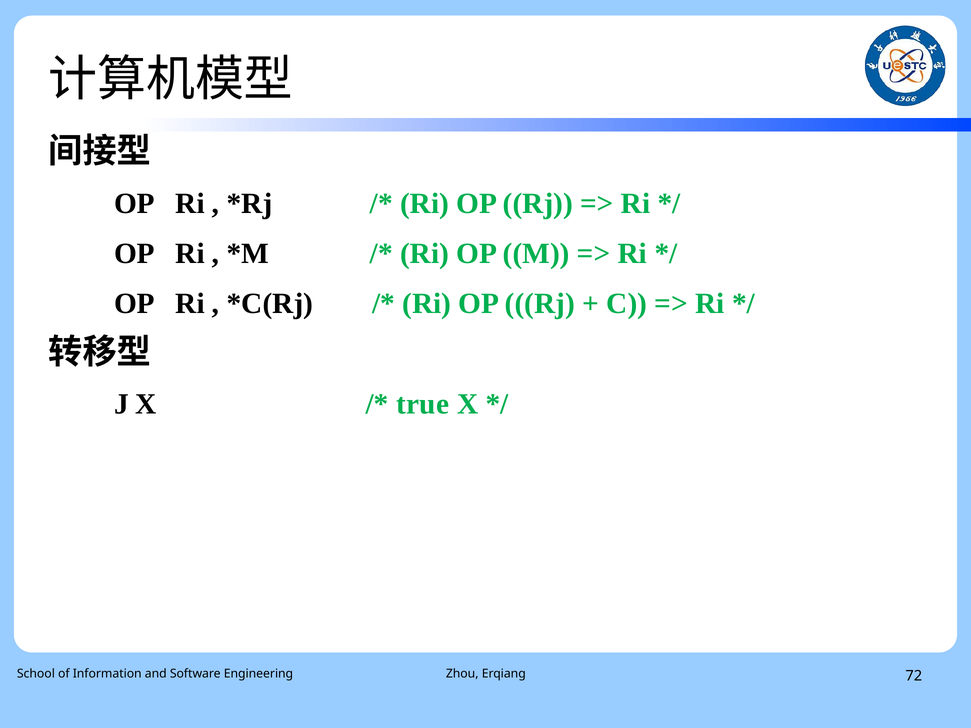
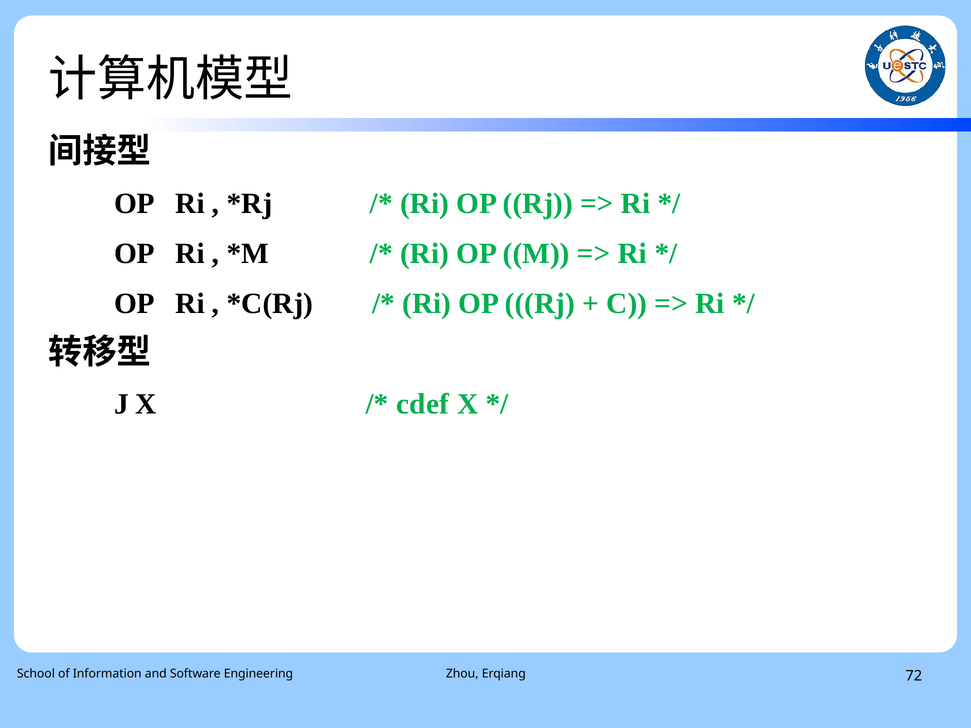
true: true -> cdef
